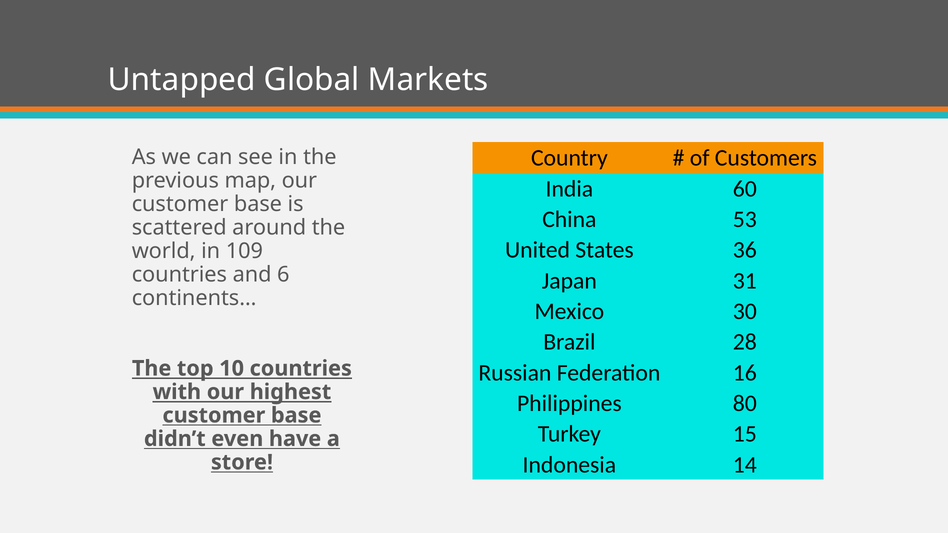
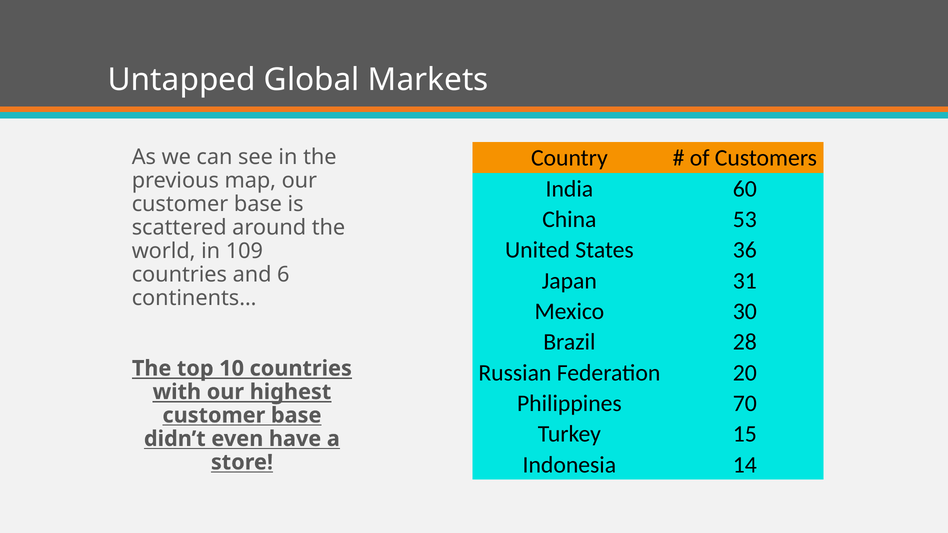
16: 16 -> 20
80: 80 -> 70
